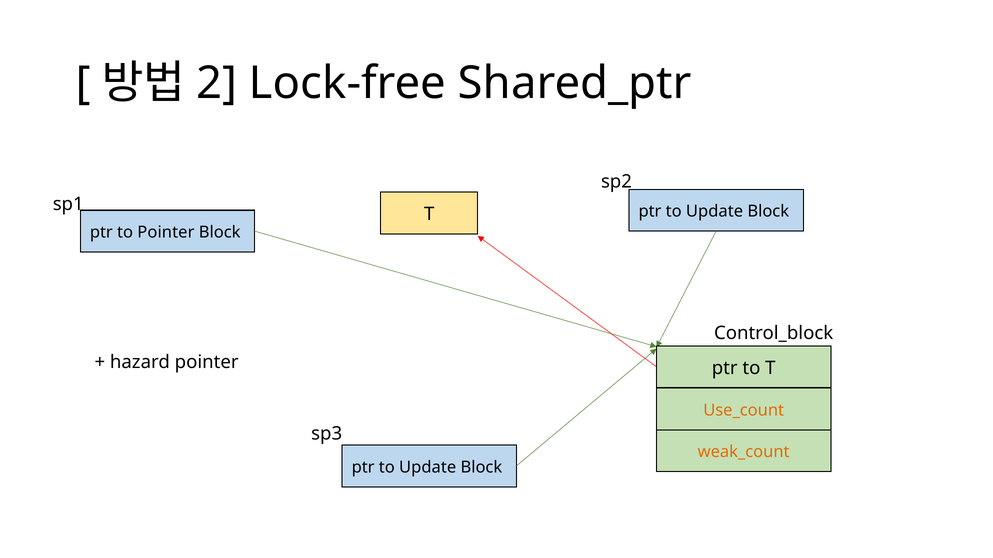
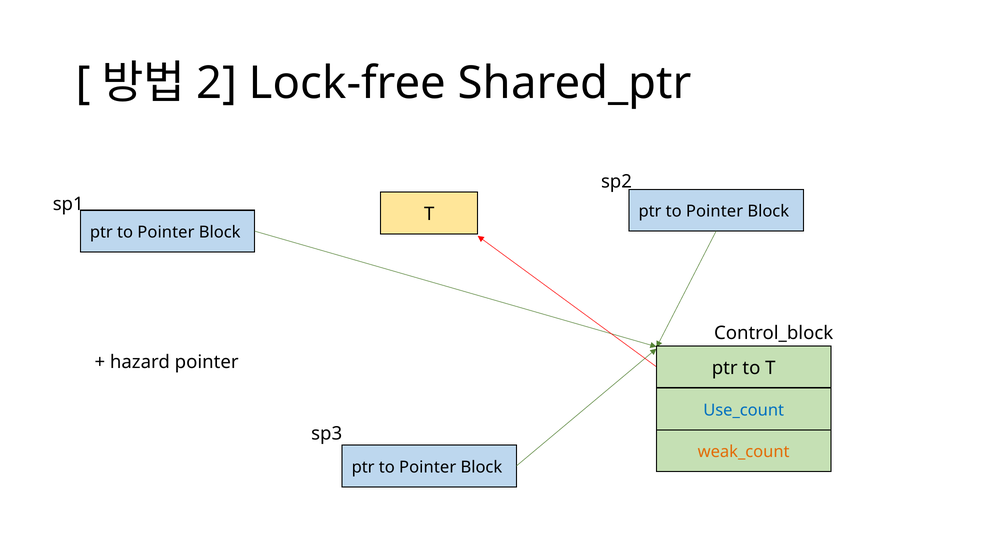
sp1 ptr to Update: Update -> Pointer
Use_count colour: orange -> blue
Update at (428, 468): Update -> Pointer
